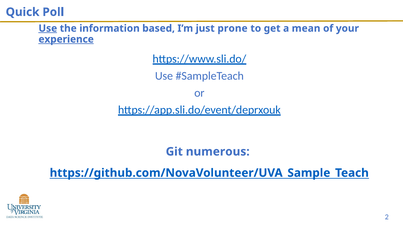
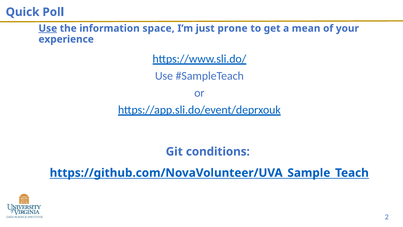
based: based -> space
experience underline: present -> none
numerous: numerous -> conditions
